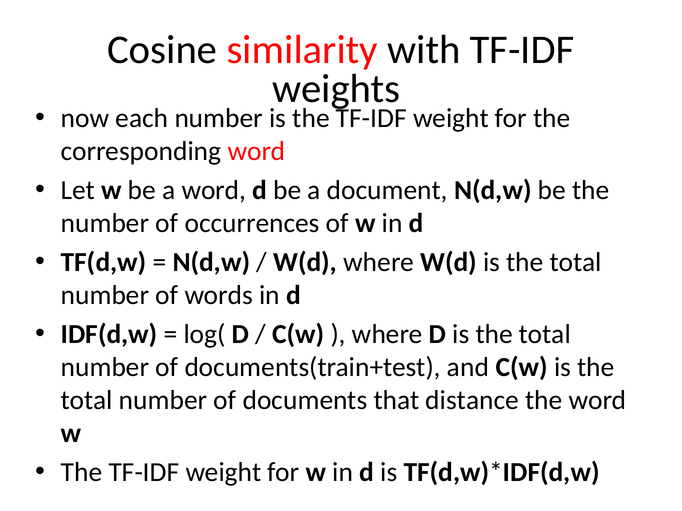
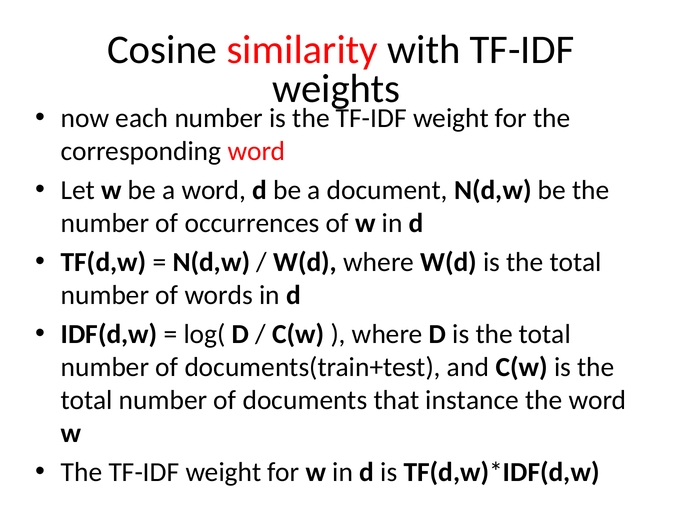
distance: distance -> instance
